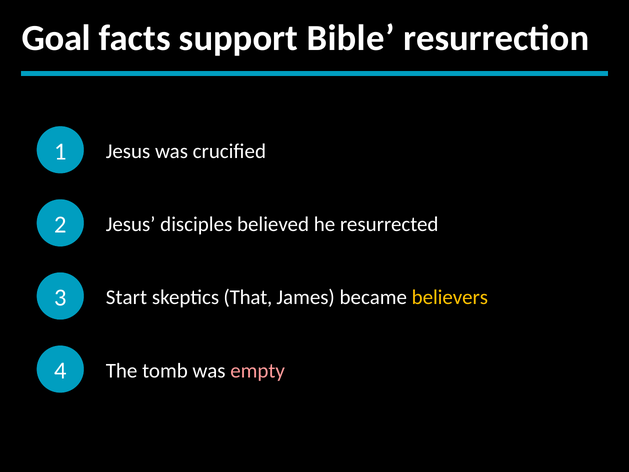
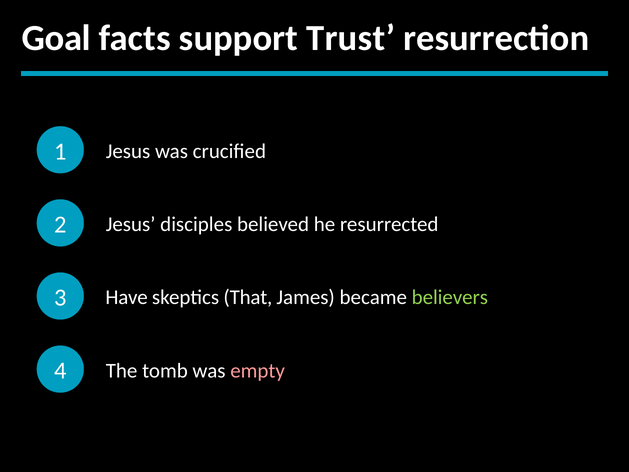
Bible: Bible -> Trust
Start: Start -> Have
believers colour: yellow -> light green
